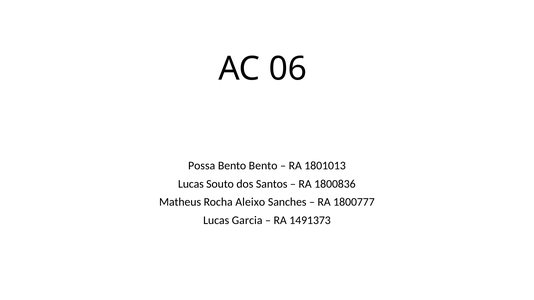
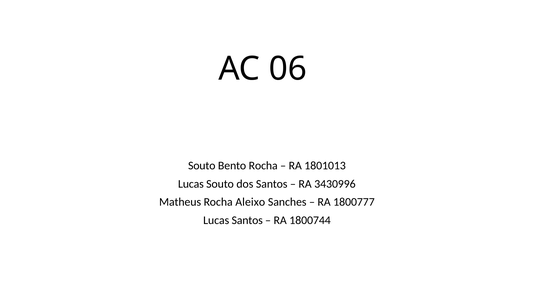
Possa at (202, 166): Possa -> Souto
Bento Bento: Bento -> Rocha
1800836: 1800836 -> 3430996
Lucas Garcia: Garcia -> Santos
1491373: 1491373 -> 1800744
